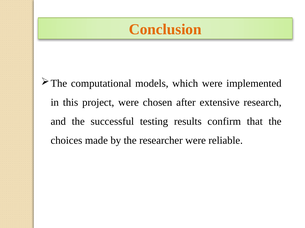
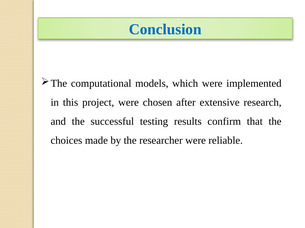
Conclusion colour: orange -> blue
